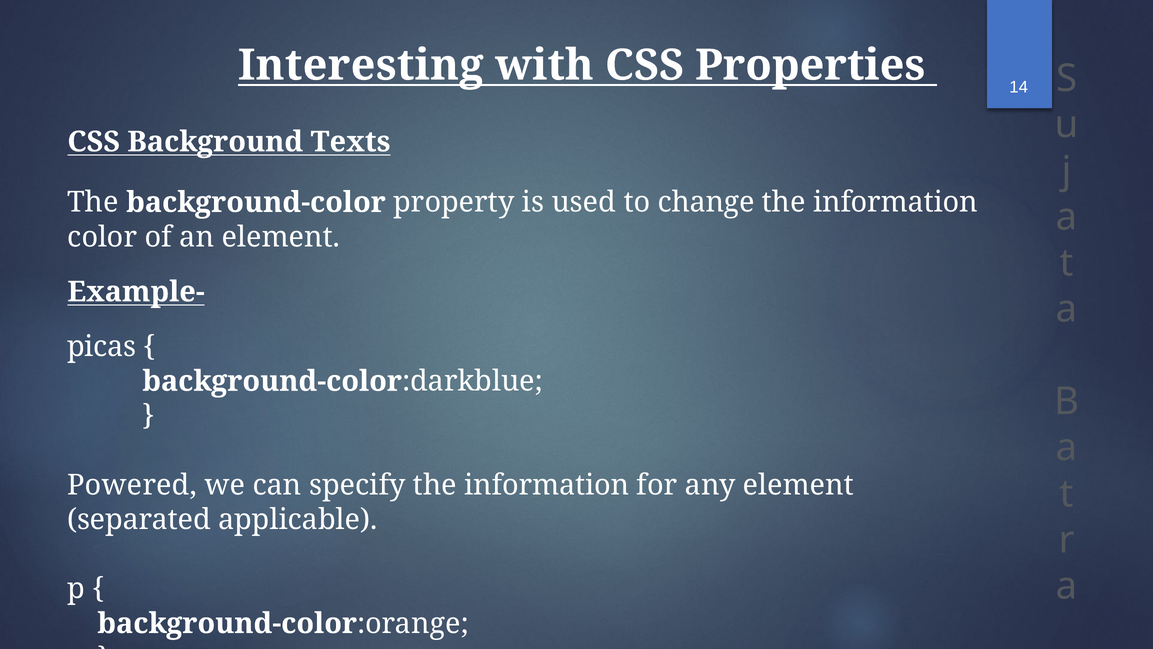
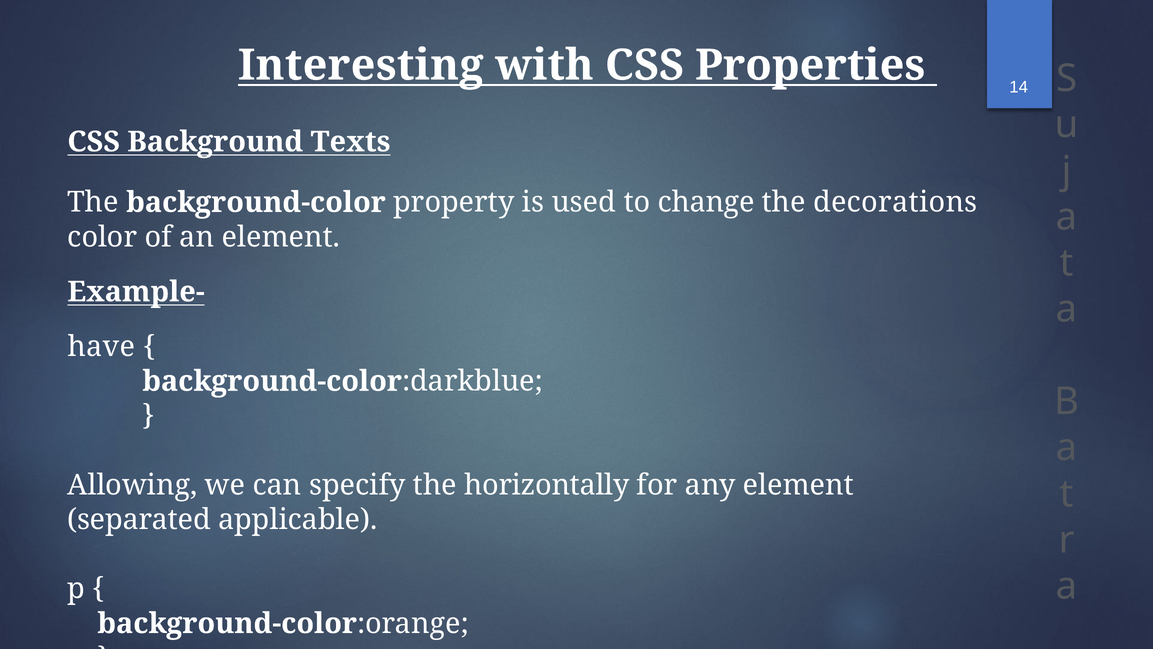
information at (896, 202): information -> decorations
picas: picas -> have
Powered: Powered -> Allowing
specify the information: information -> horizontally
